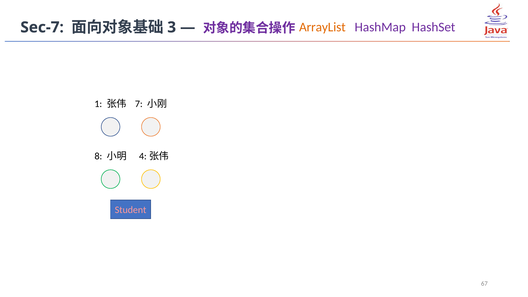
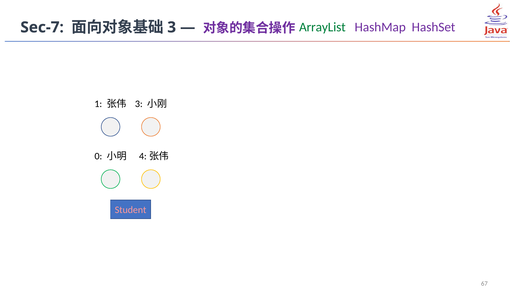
ArrayList colour: orange -> green
7 at (139, 104): 7 -> 3
8: 8 -> 0
